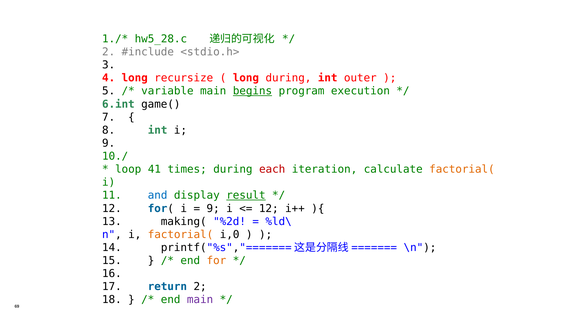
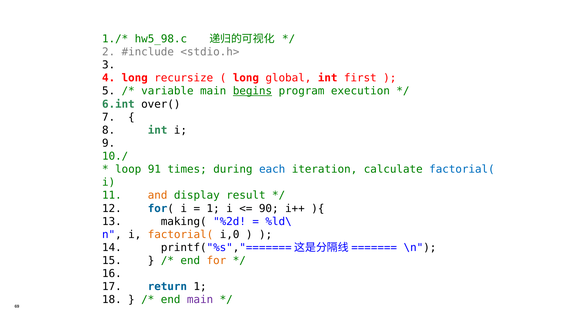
hw5_28.c: hw5_28.c -> hw5_98.c
long during: during -> global
outer: outer -> first
game(: game( -> over(
41: 41 -> 91
each colour: red -> blue
factorial( at (462, 169) colour: orange -> blue
and colour: blue -> orange
result underline: present -> none
9 at (213, 209): 9 -> 1
12 at (269, 209): 12 -> 90
return 2: 2 -> 1
